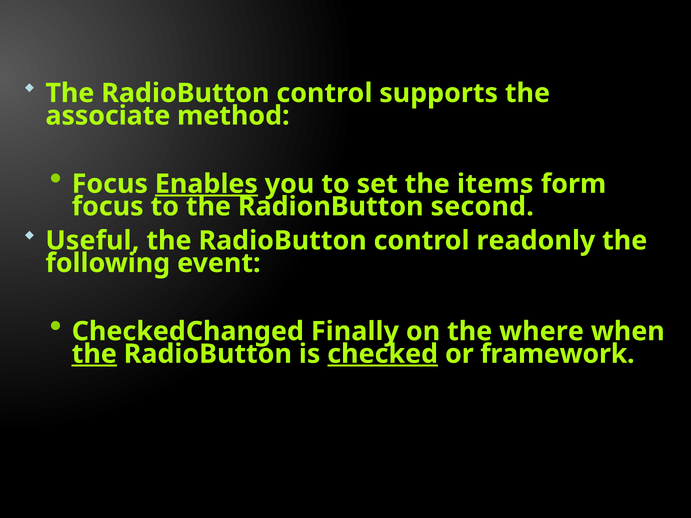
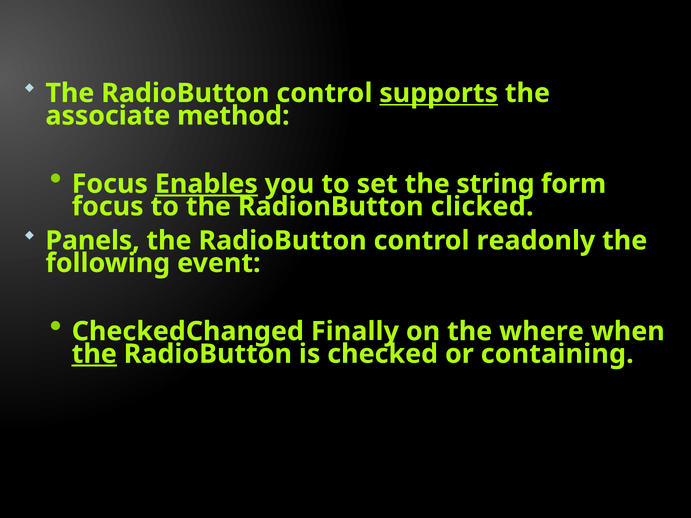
supports underline: none -> present
items: items -> string
second: second -> clicked
Useful: Useful -> Panels
checked underline: present -> none
framework: framework -> containing
